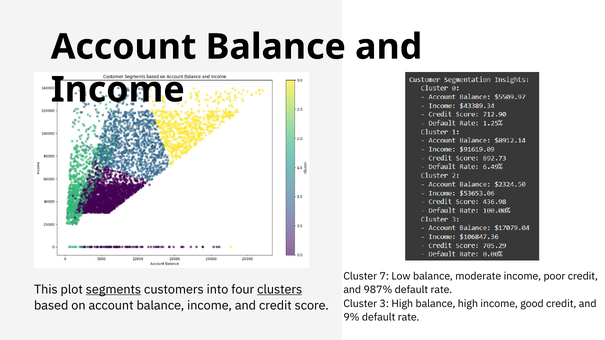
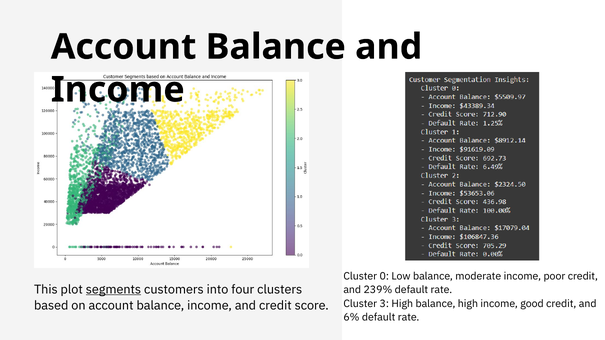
7: 7 -> 0
clusters underline: present -> none
987%: 987% -> 239%
9%: 9% -> 6%
